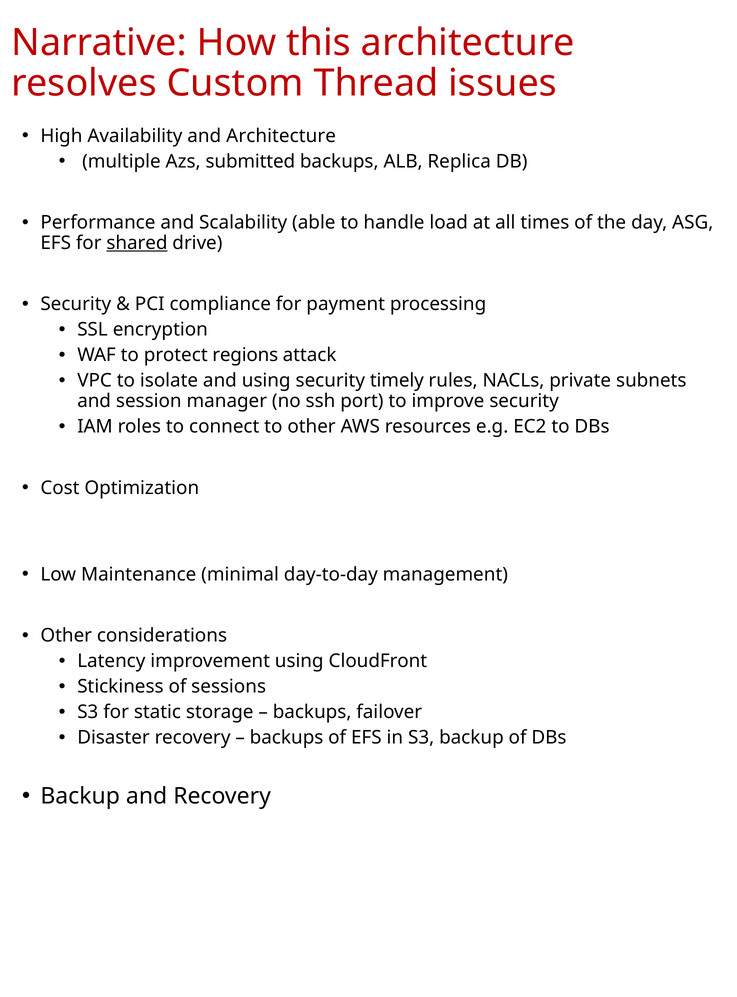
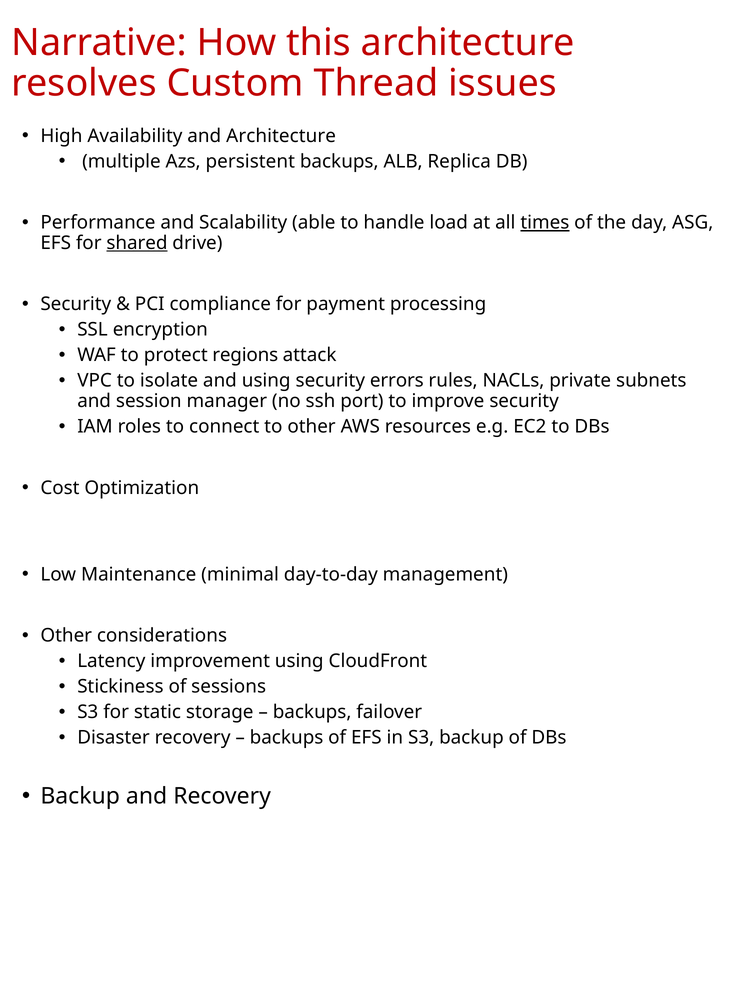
submitted: submitted -> persistent
times underline: none -> present
timely: timely -> errors
